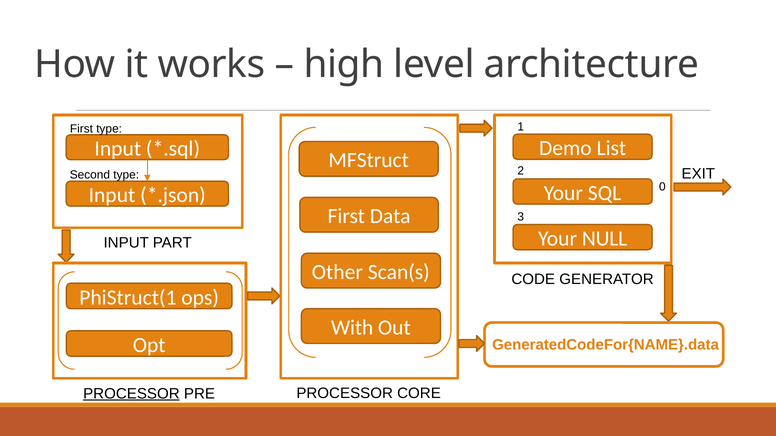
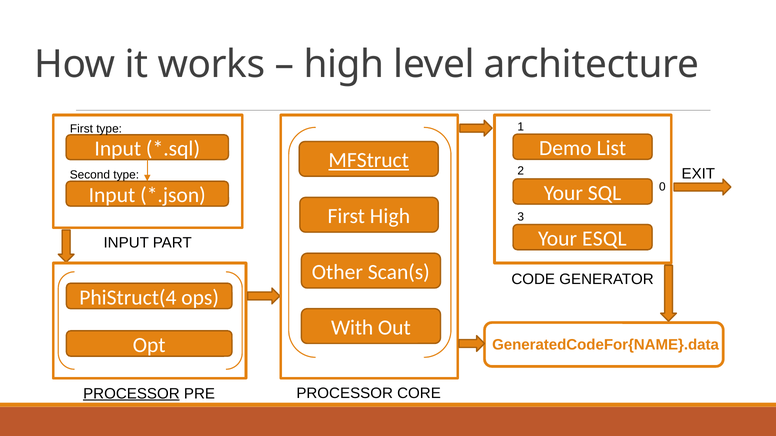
MFStruct underline: none -> present
First Data: Data -> High
NULL: NULL -> ESQL
PhiStruct(1: PhiStruct(1 -> PhiStruct(4
